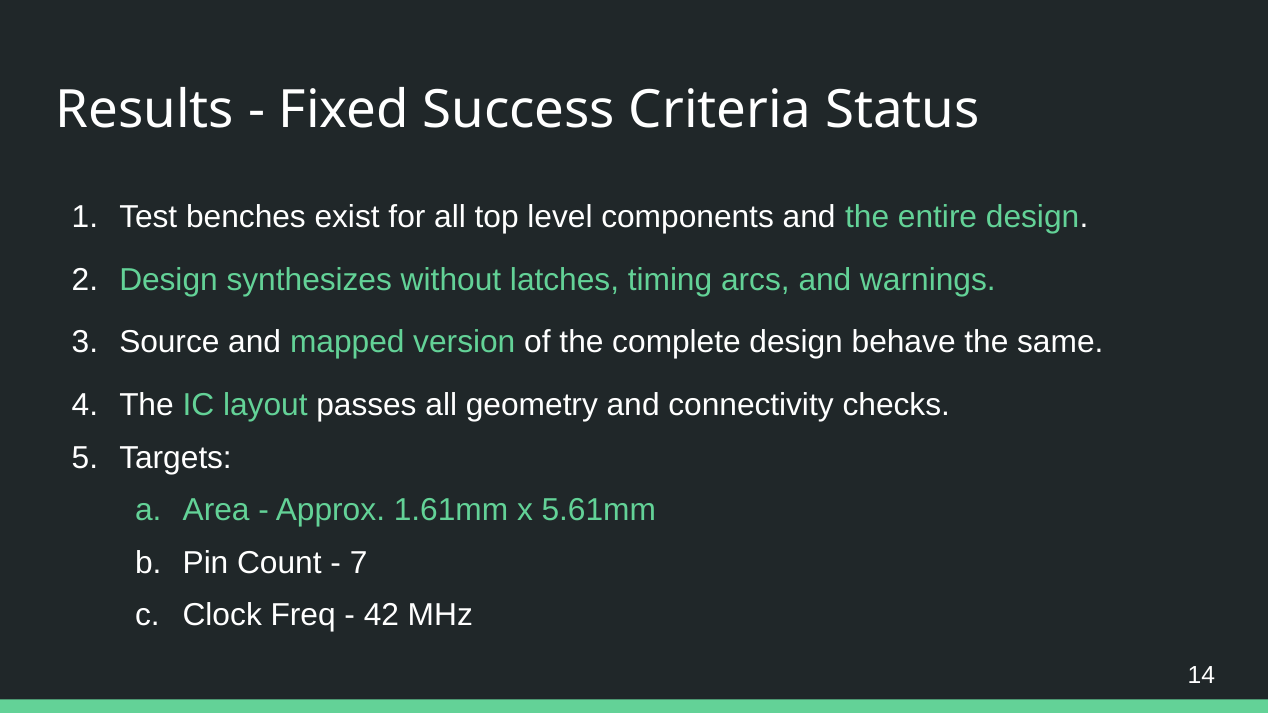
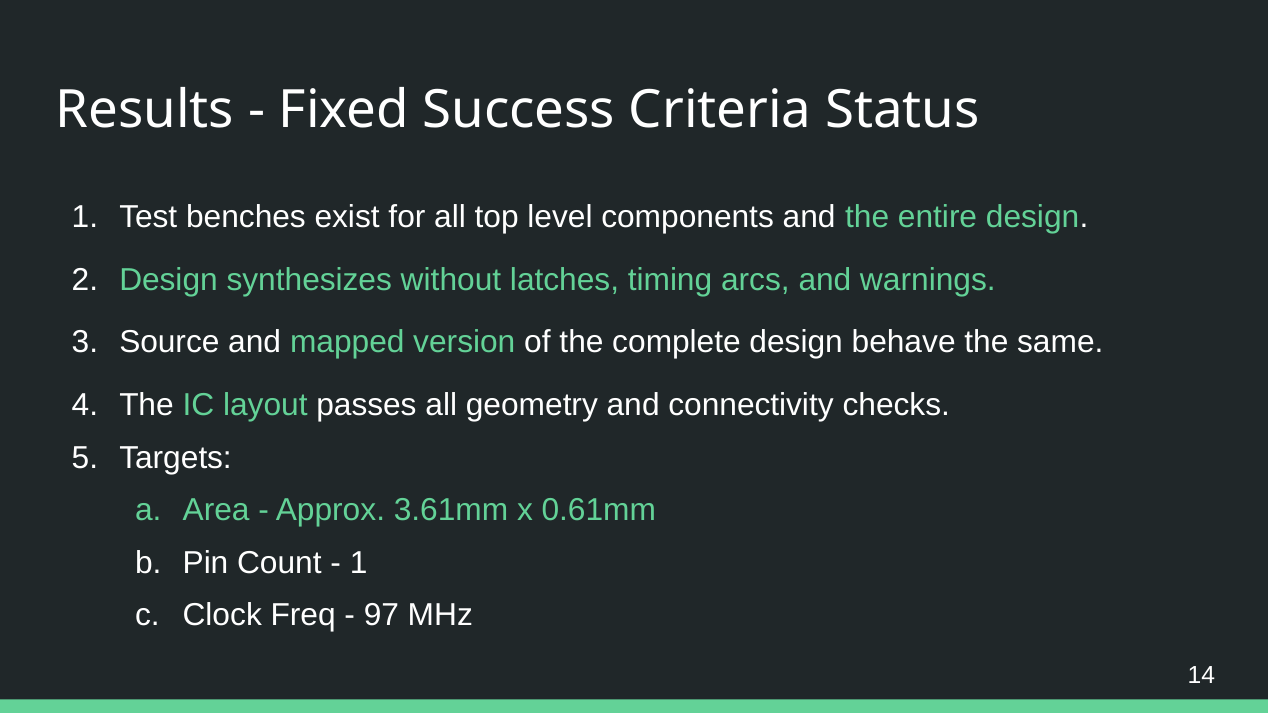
1.61mm: 1.61mm -> 3.61mm
5.61mm: 5.61mm -> 0.61mm
7 at (359, 563): 7 -> 1
42: 42 -> 97
